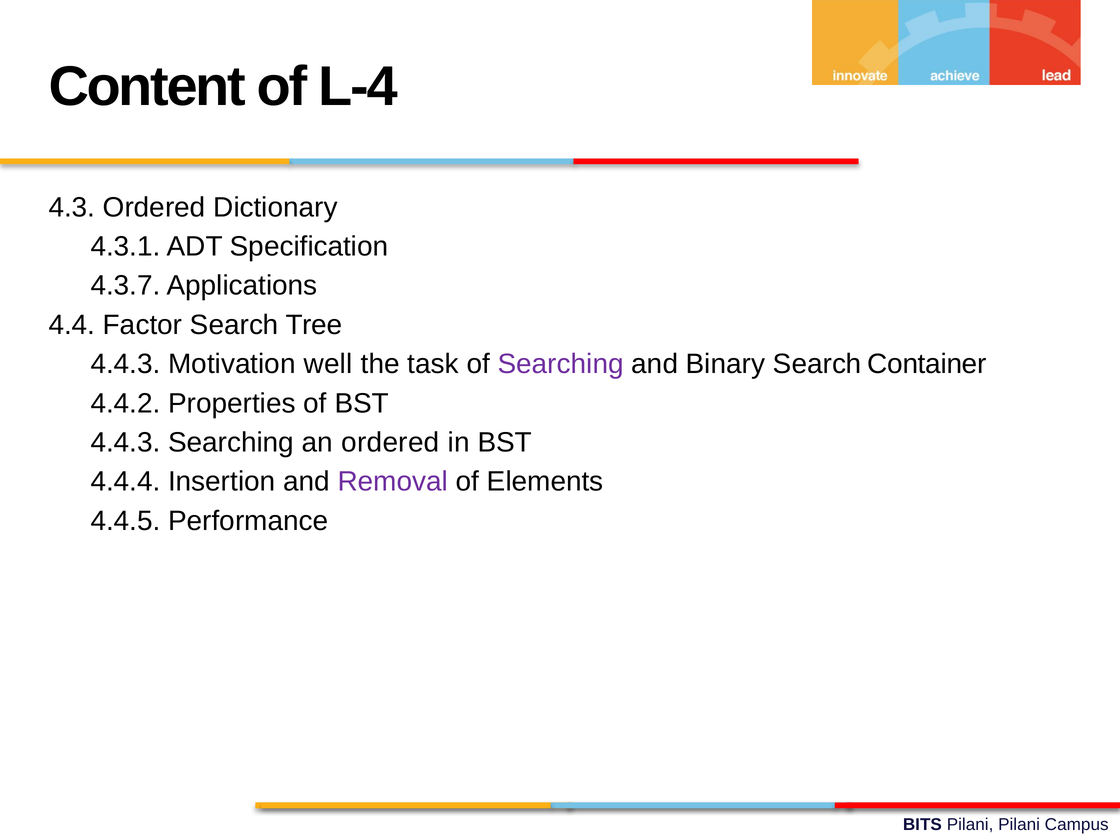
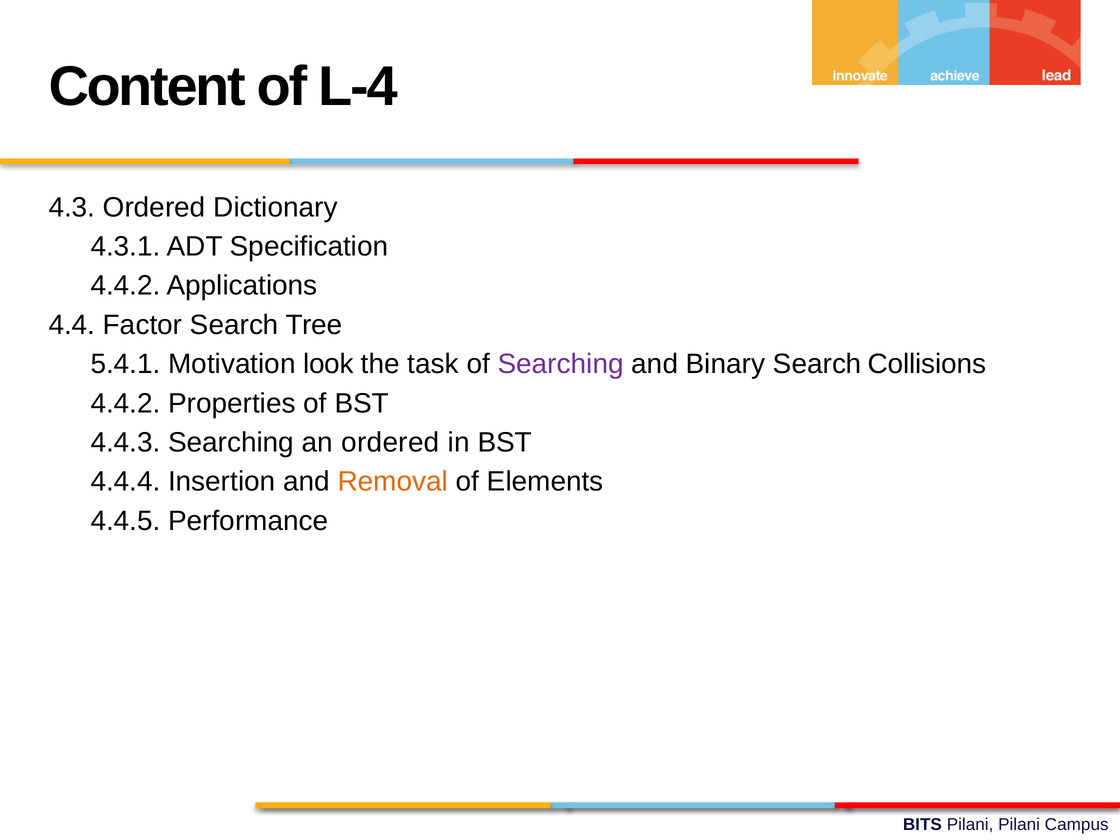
4.3.7 at (125, 286): 4.3.7 -> 4.4.2
4.4.3 at (125, 364): 4.4.3 -> 5.4.1
well: well -> look
Container: Container -> Collisions
Removal colour: purple -> orange
